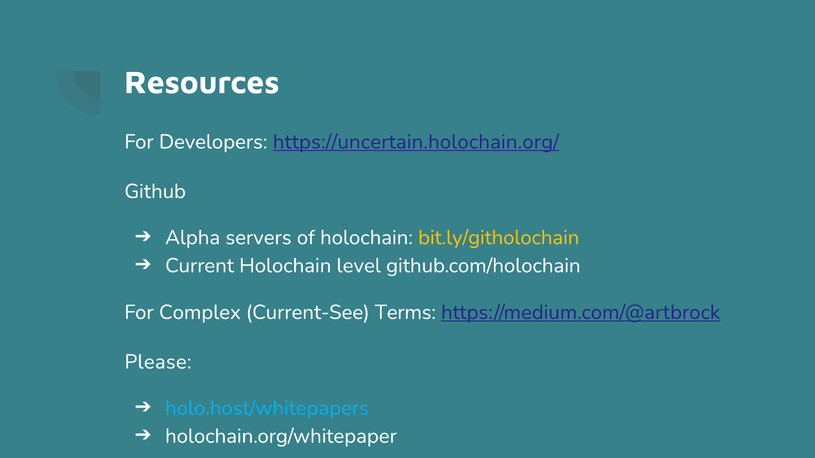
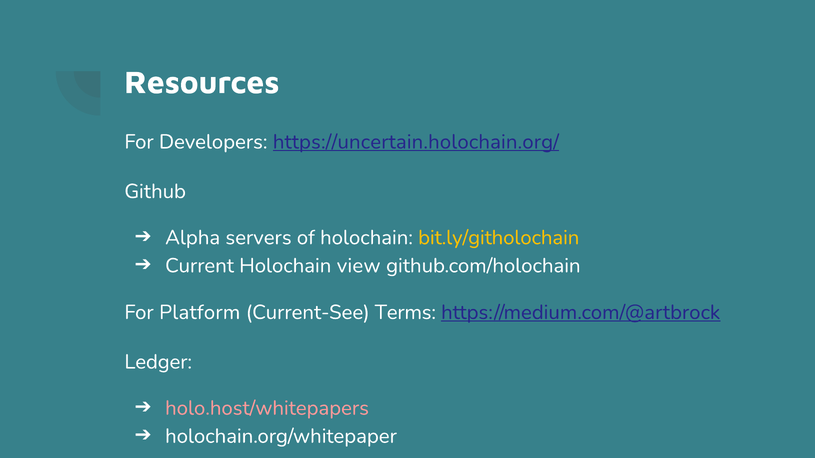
level: level -> view
Complex: Complex -> Platform
Please: Please -> Ledger
holo.host/whitepapers colour: light blue -> pink
